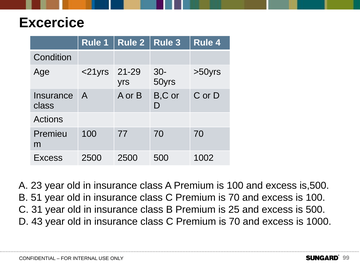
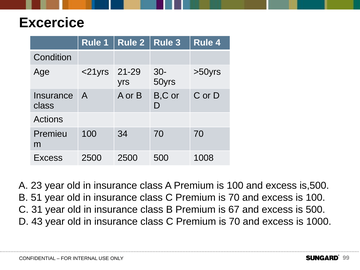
77: 77 -> 34
1002: 1002 -> 1008
25: 25 -> 67
